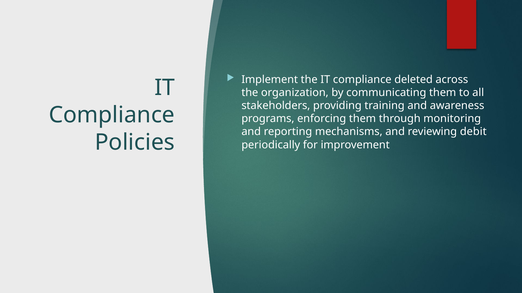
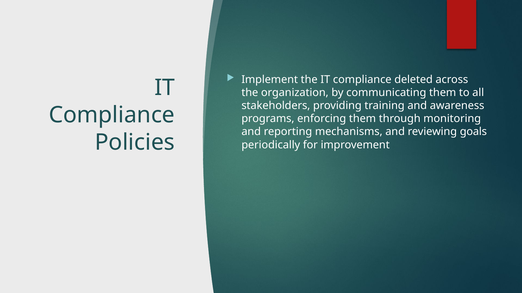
debit: debit -> goals
